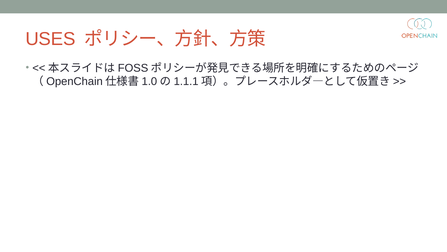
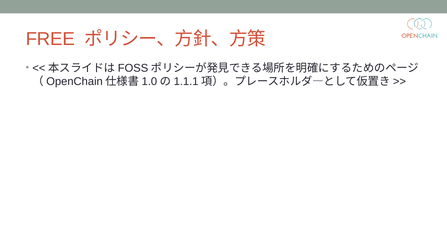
USES: USES -> FREE
